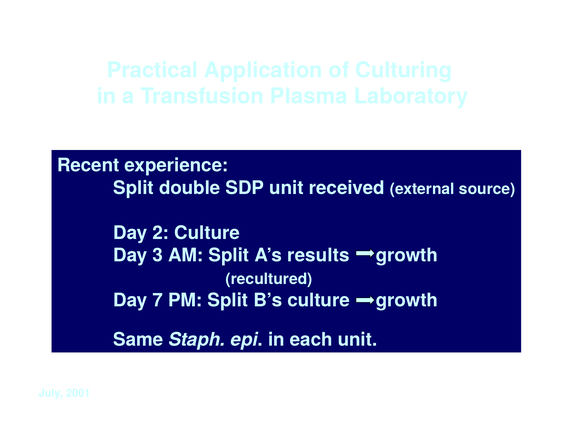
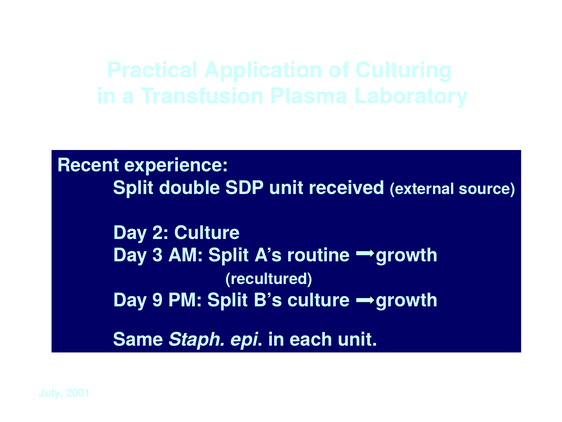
results: results -> routine
7: 7 -> 9
